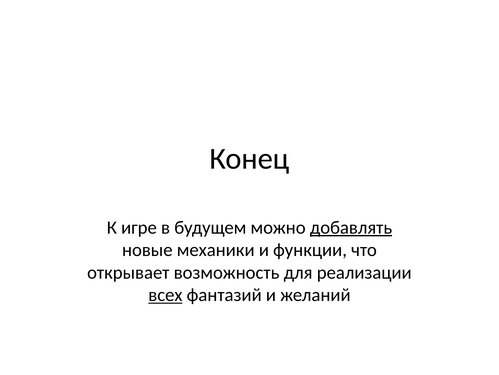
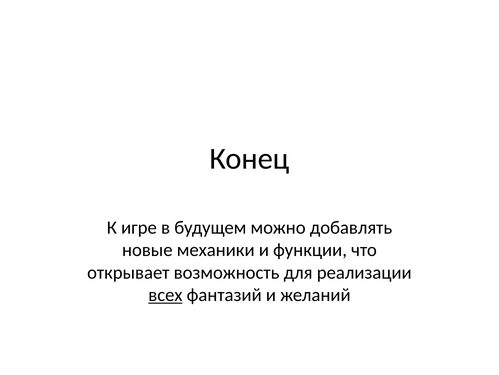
добавлять underline: present -> none
